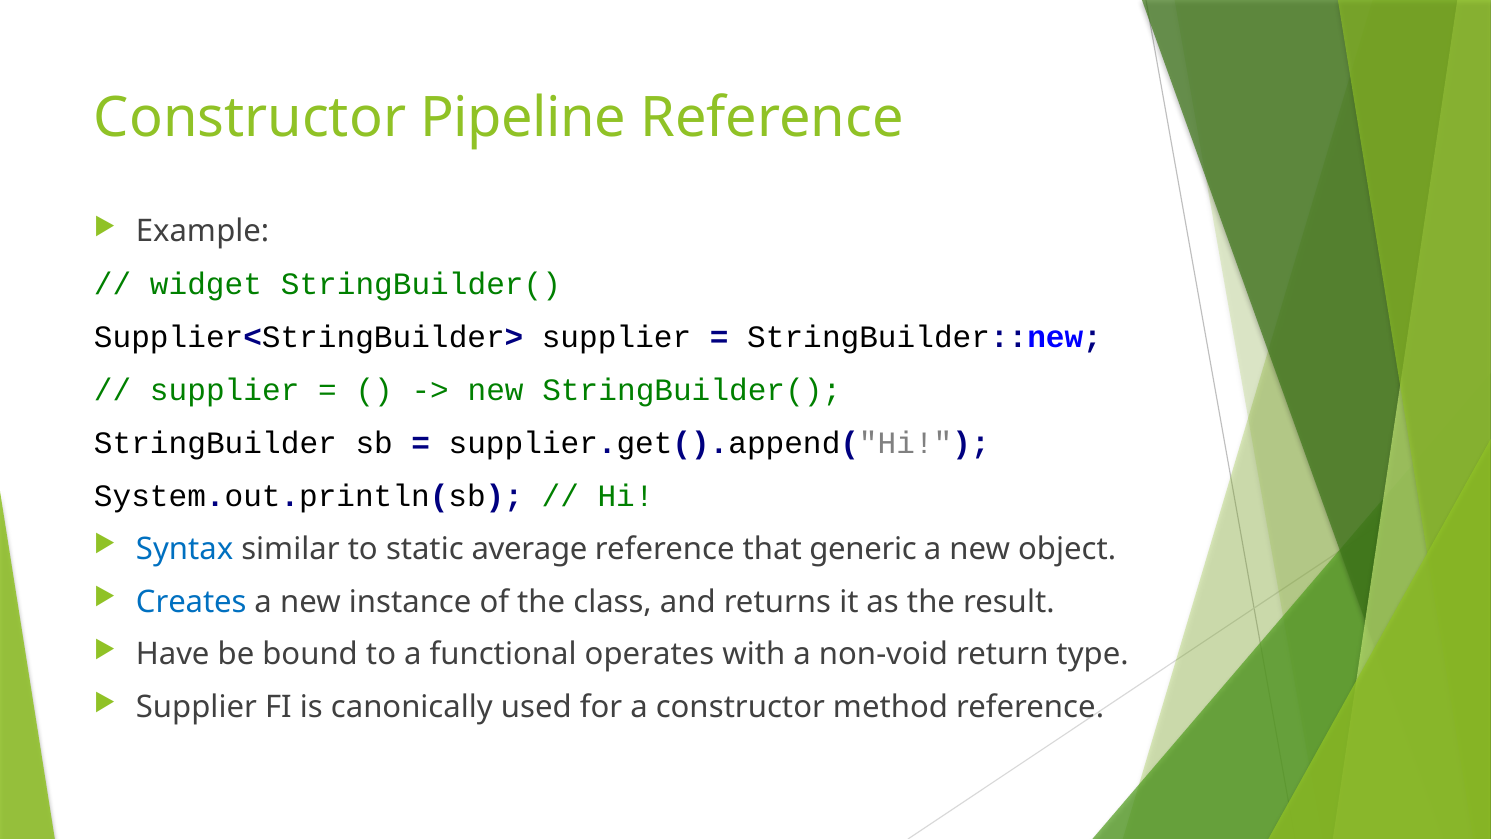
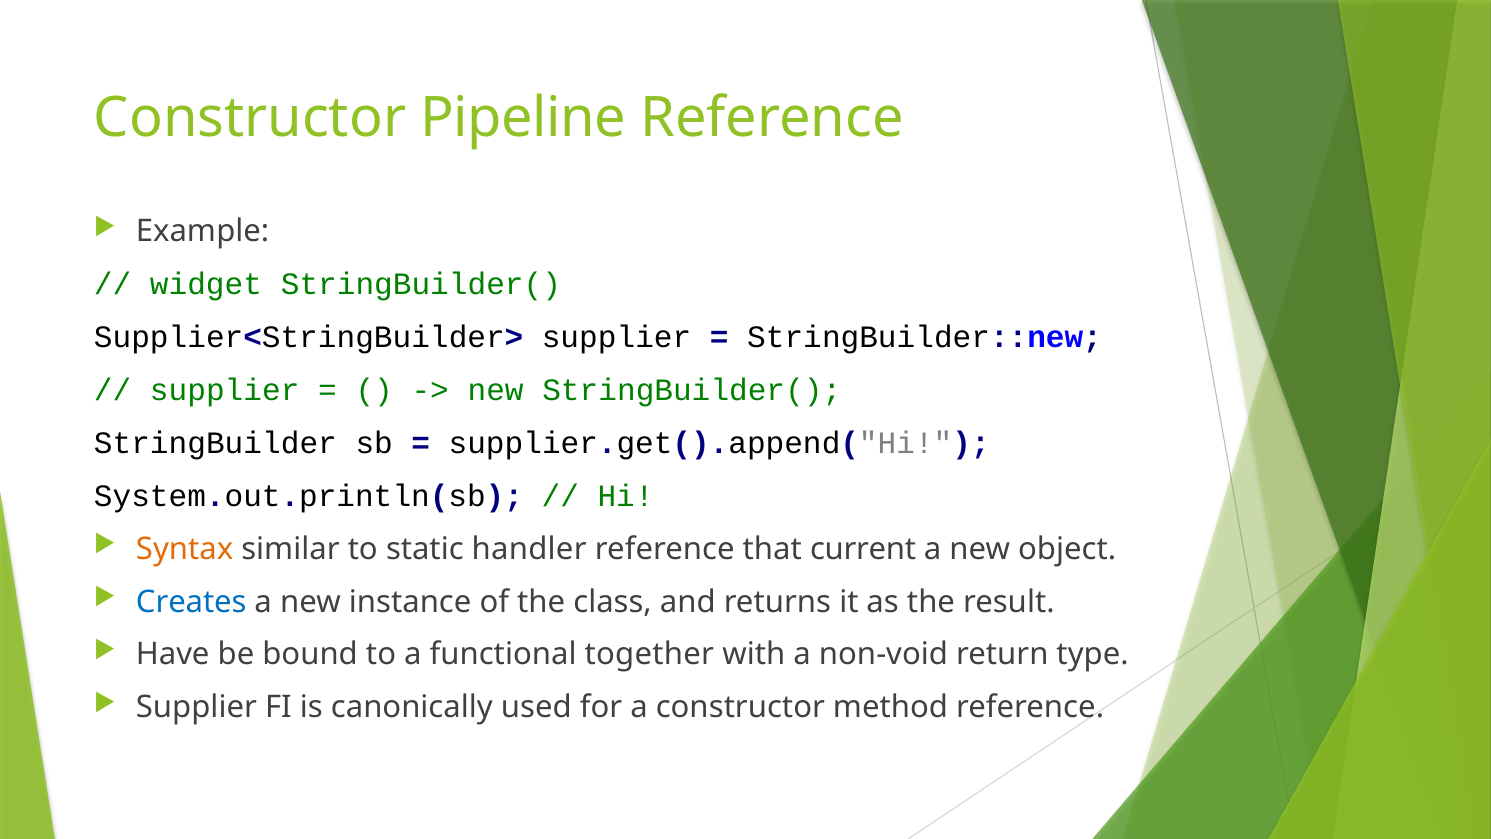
Syntax colour: blue -> orange
average: average -> handler
generic: generic -> current
operates: operates -> together
